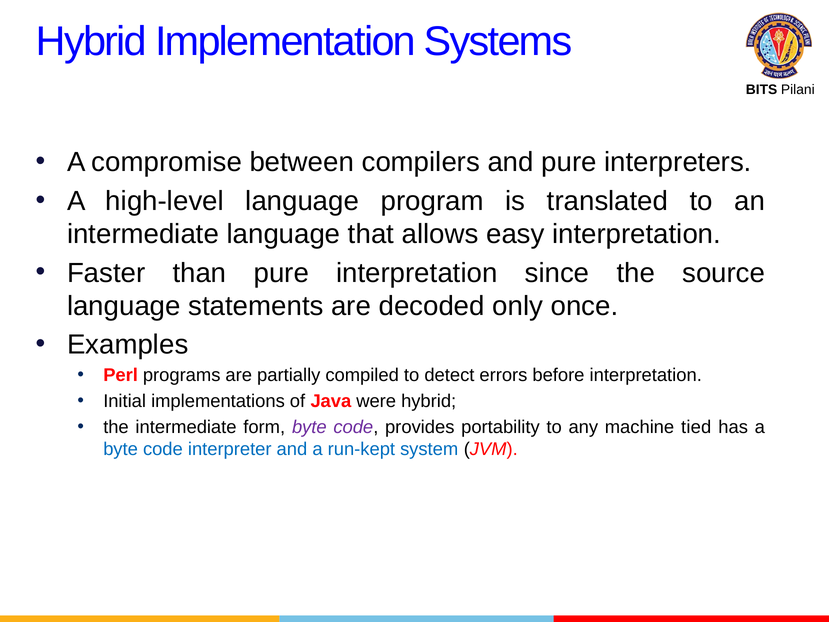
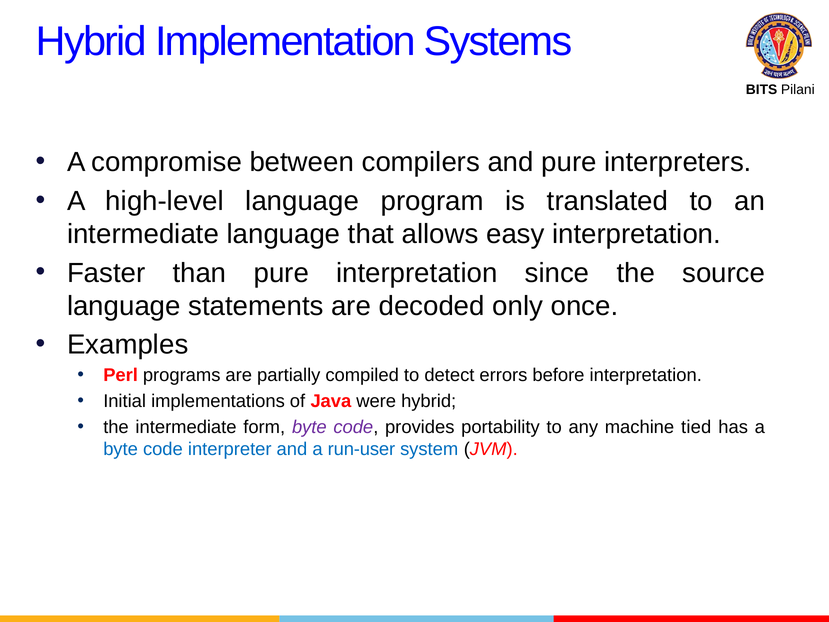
run-kept: run-kept -> run-user
